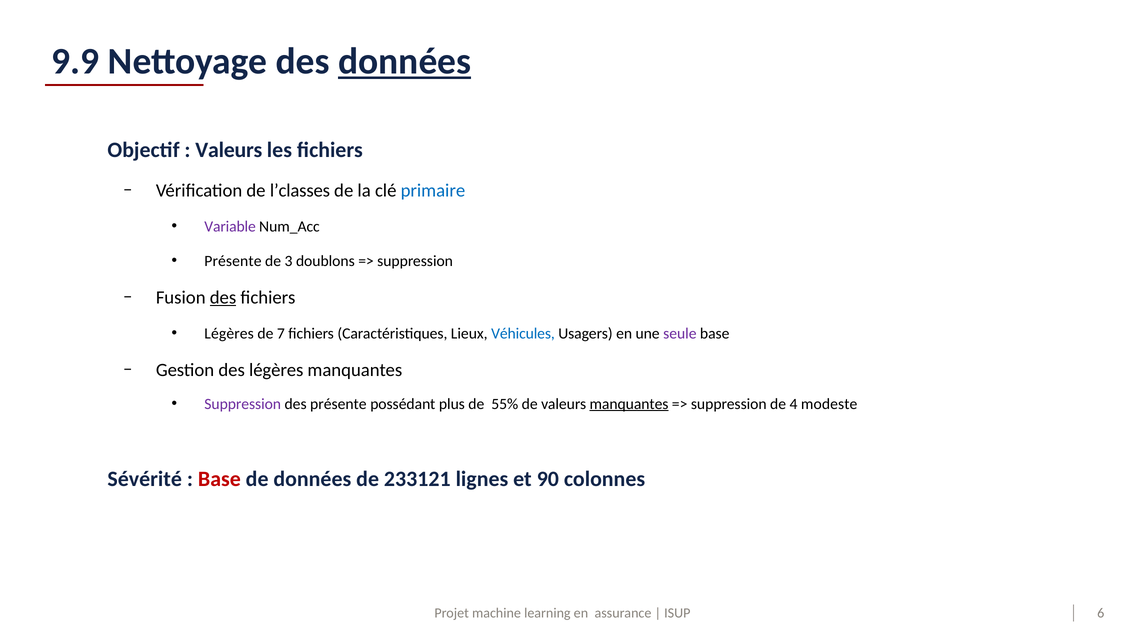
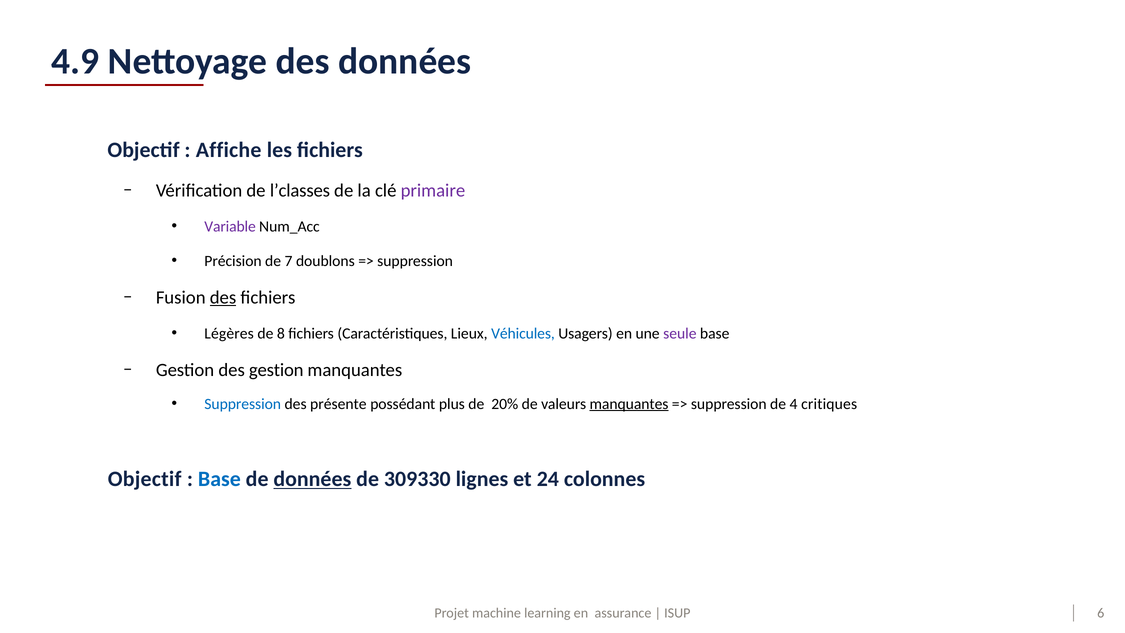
9.9: 9.9 -> 4.9
données at (405, 62) underline: present -> none
Valeurs at (229, 150): Valeurs -> Affiche
primaire colour: blue -> purple
Présente at (233, 261): Présente -> Précision
3: 3 -> 7
7: 7 -> 8
des légères: légères -> gestion
Suppression at (243, 404) colour: purple -> blue
55%: 55% -> 20%
modeste: modeste -> critiques
Sévérité at (145, 479): Sévérité -> Objectif
Base at (219, 479) colour: red -> blue
données at (312, 479) underline: none -> present
233121: 233121 -> 309330
90: 90 -> 24
